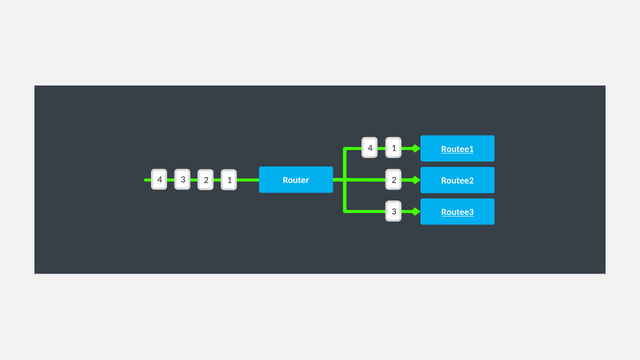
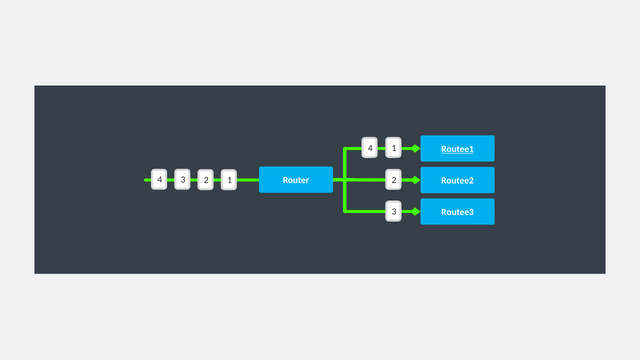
Routee3 underline: present -> none
